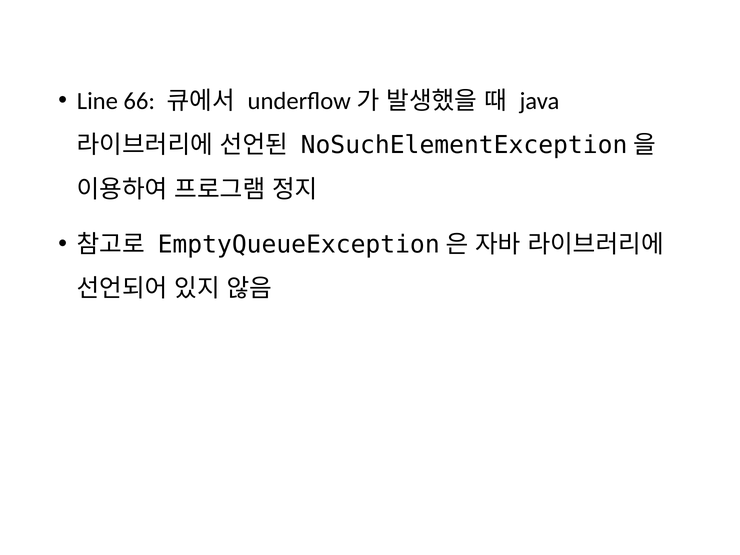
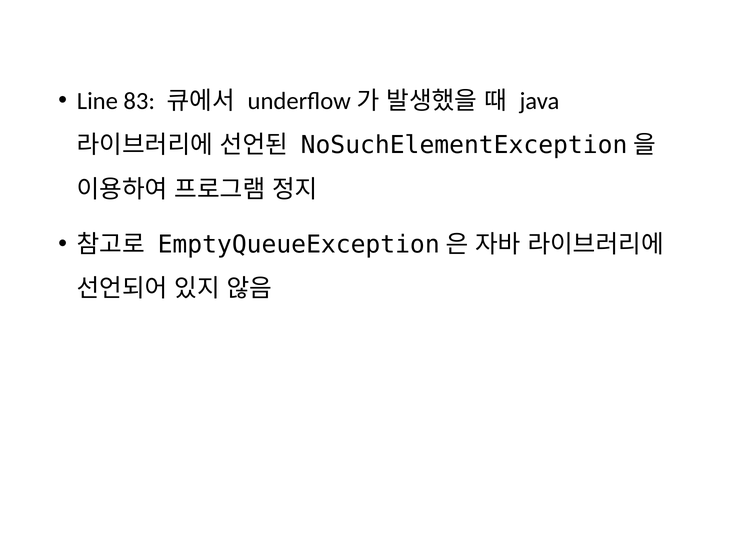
66: 66 -> 83
